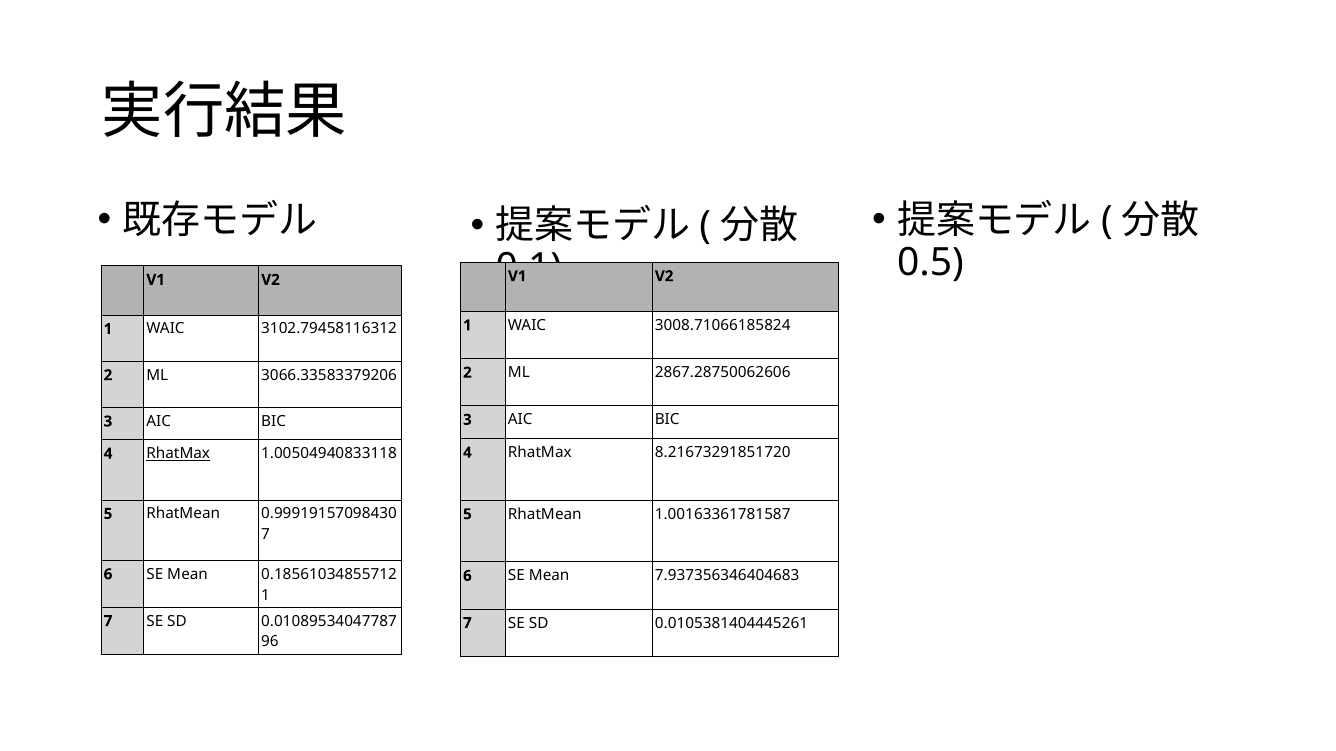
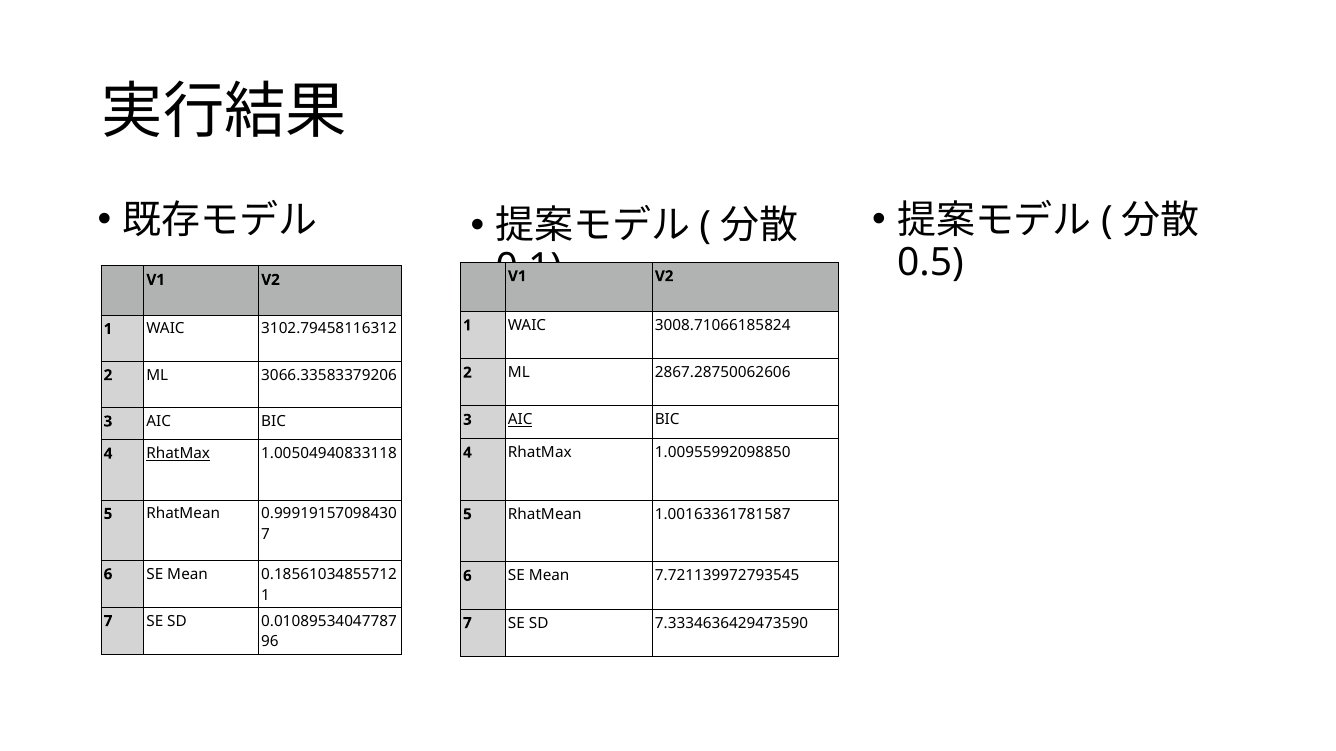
AIC at (520, 420) underline: none -> present
8.21673291851720: 8.21673291851720 -> 1.00955992098850
7.937356346404683: 7.937356346404683 -> 7.721139972793545
0.0105381404445261: 0.0105381404445261 -> 7.3334636429473590
